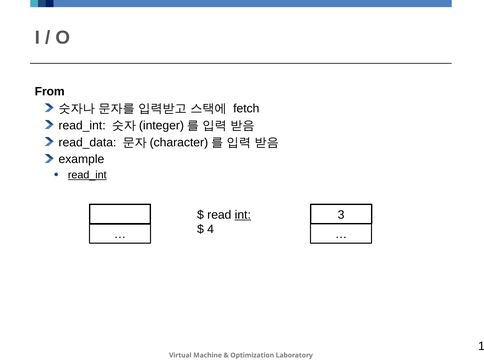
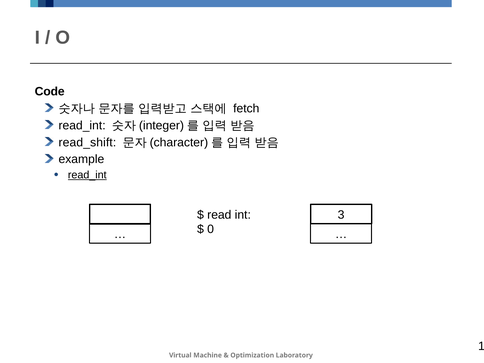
From: From -> Code
read_data: read_data -> read_shift
int underline: present -> none
4: 4 -> 0
